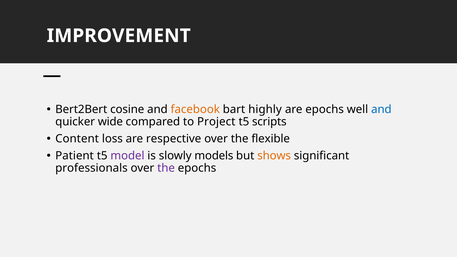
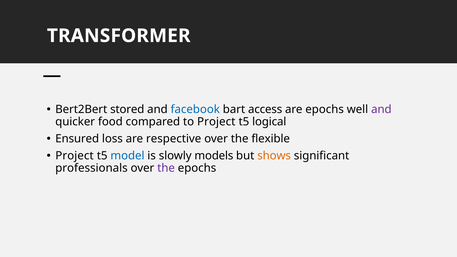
IMPROVEMENT: IMPROVEMENT -> TRANSFORMER
cosine: cosine -> stored
facebook colour: orange -> blue
highly: highly -> access
and at (381, 109) colour: blue -> purple
wide: wide -> food
scripts: scripts -> logical
Content: Content -> Ensured
Patient at (75, 156): Patient -> Project
model colour: purple -> blue
